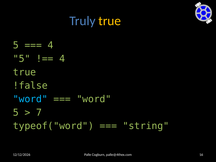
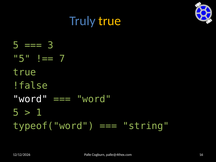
4 at (51, 45): 4 -> 3
4 at (62, 59): 4 -> 7
word at (30, 99) colour: light blue -> white
7: 7 -> 1
